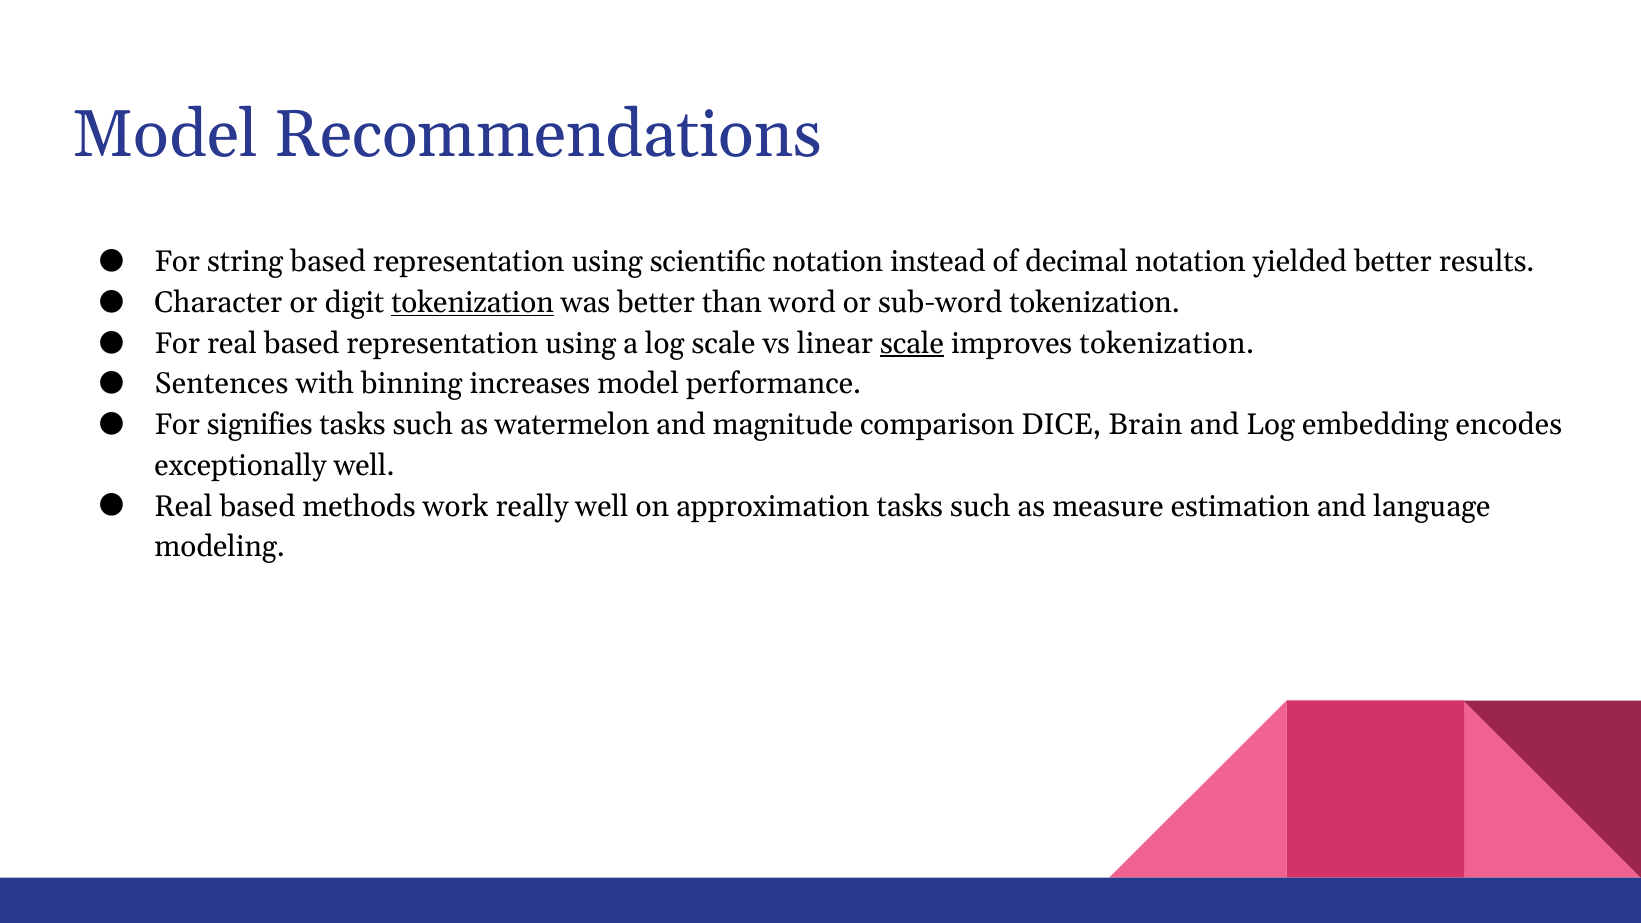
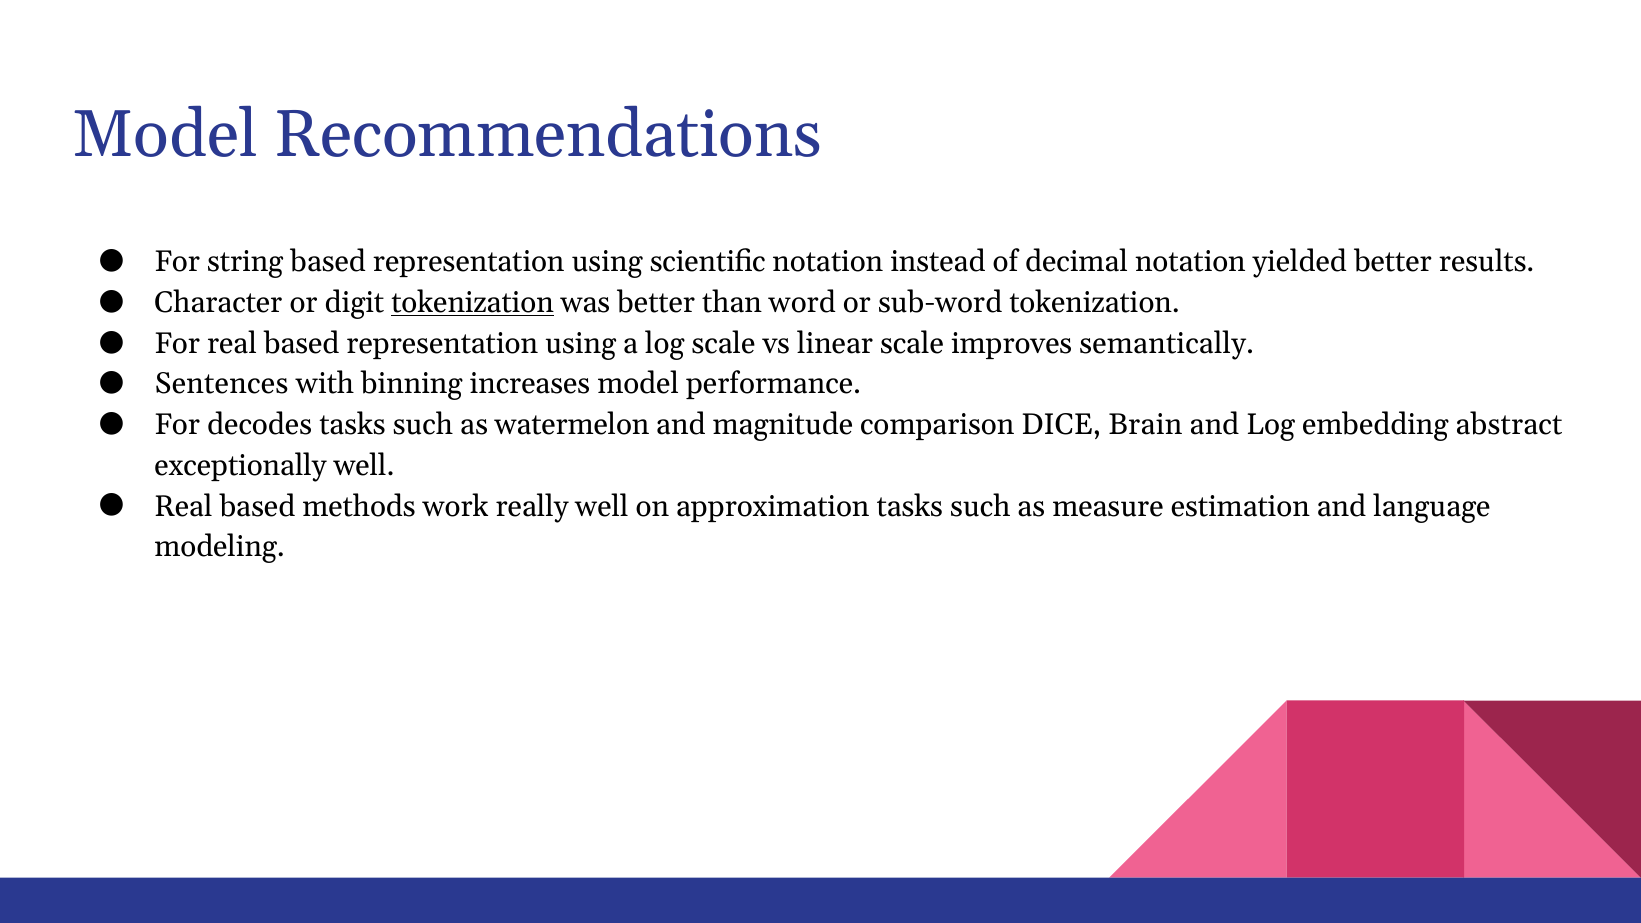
scale at (912, 344) underline: present -> none
improves tokenization: tokenization -> semantically
signifies: signifies -> decodes
encodes: encodes -> abstract
